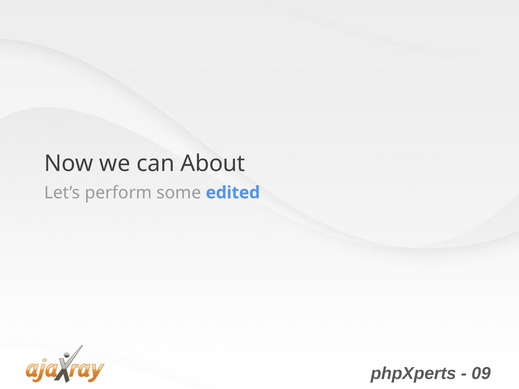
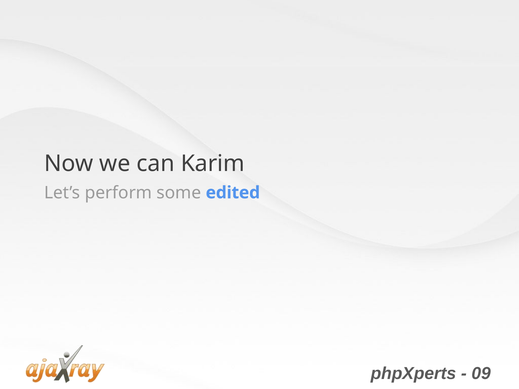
About: About -> Karim
